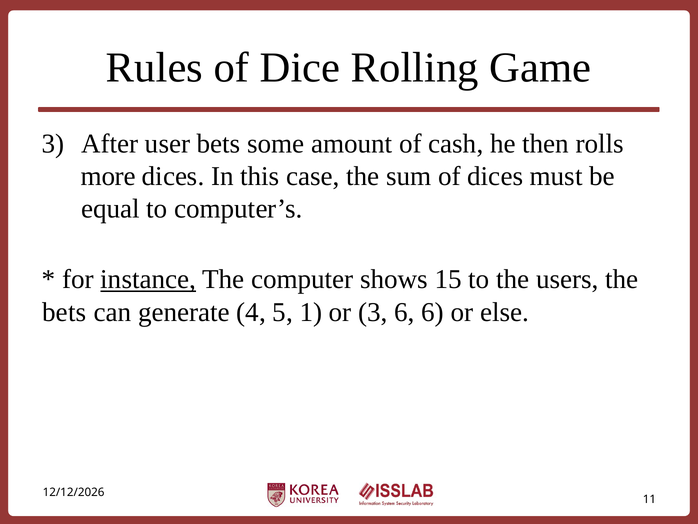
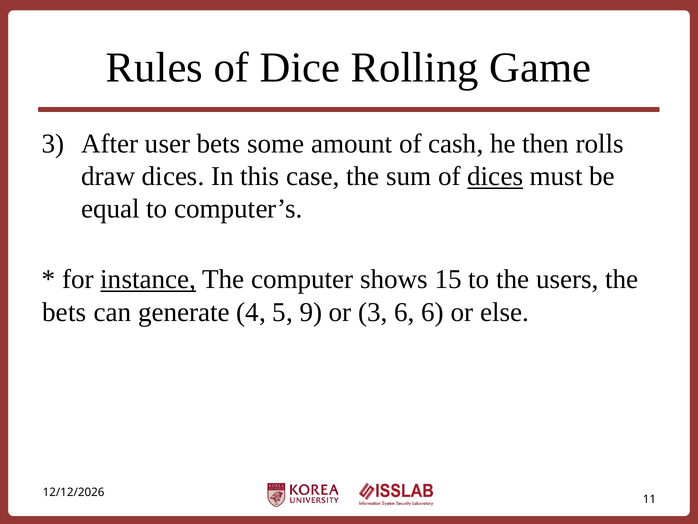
more: more -> draw
dices at (495, 176) underline: none -> present
1: 1 -> 9
